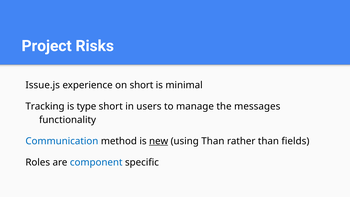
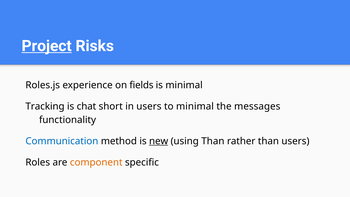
Project underline: none -> present
Issue.js: Issue.js -> Roles.js
on short: short -> fields
type: type -> chat
to manage: manage -> minimal
than fields: fields -> users
component colour: blue -> orange
